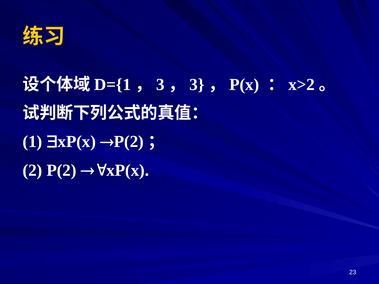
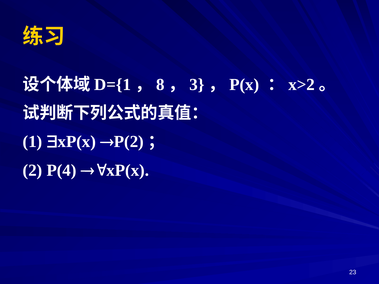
3 at (160, 85): 3 -> 8
2 P(2: P(2 -> P(4
